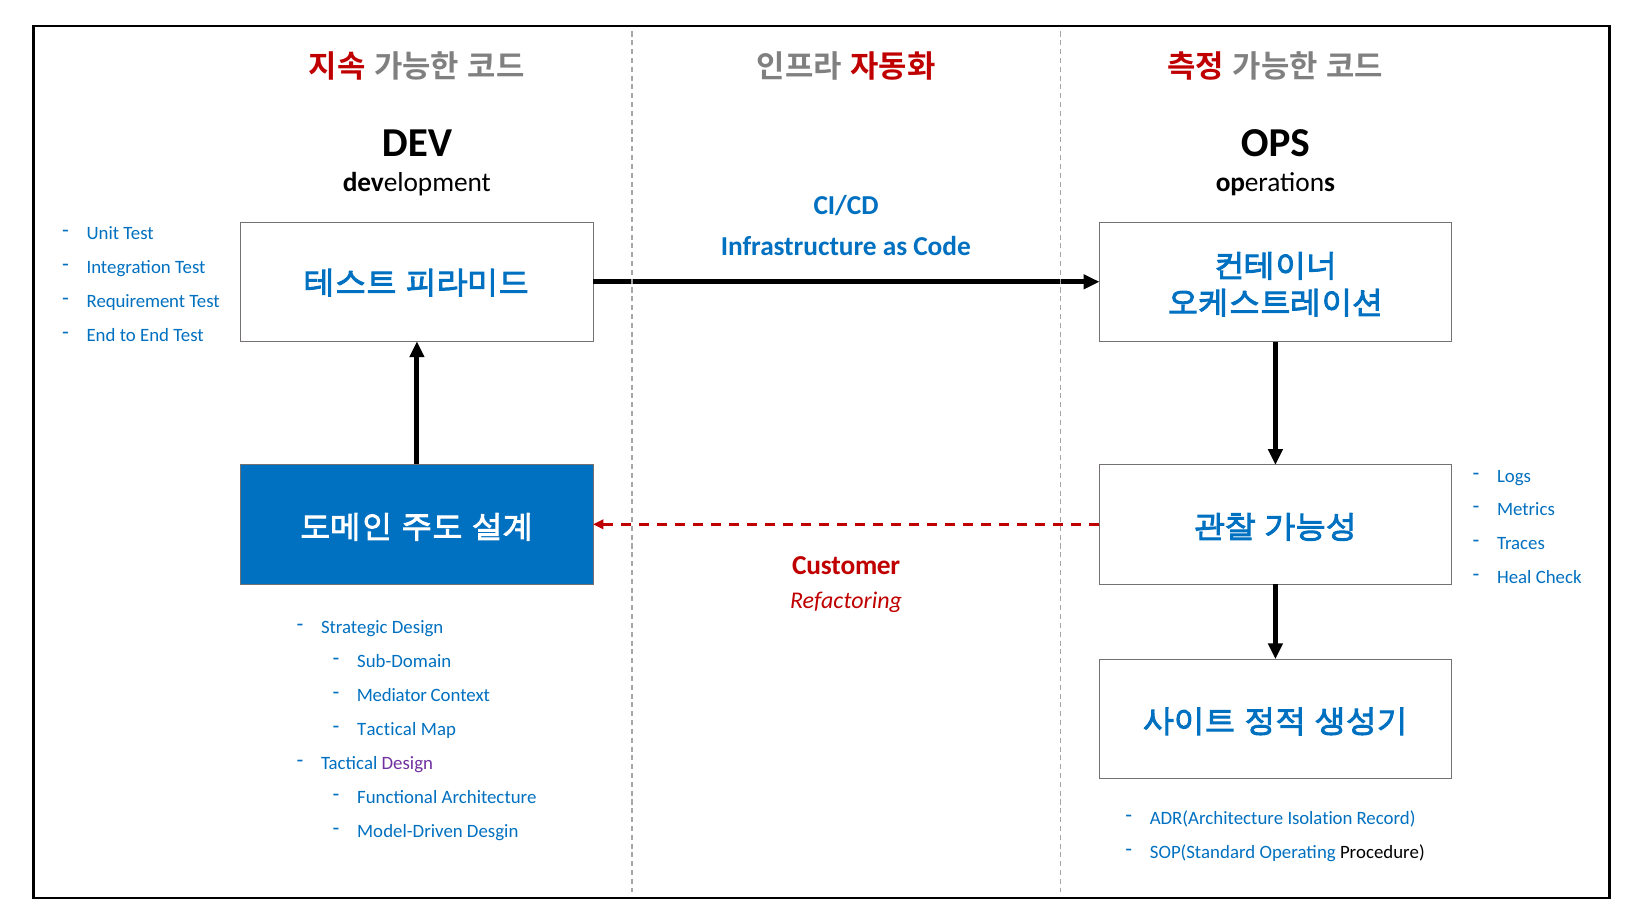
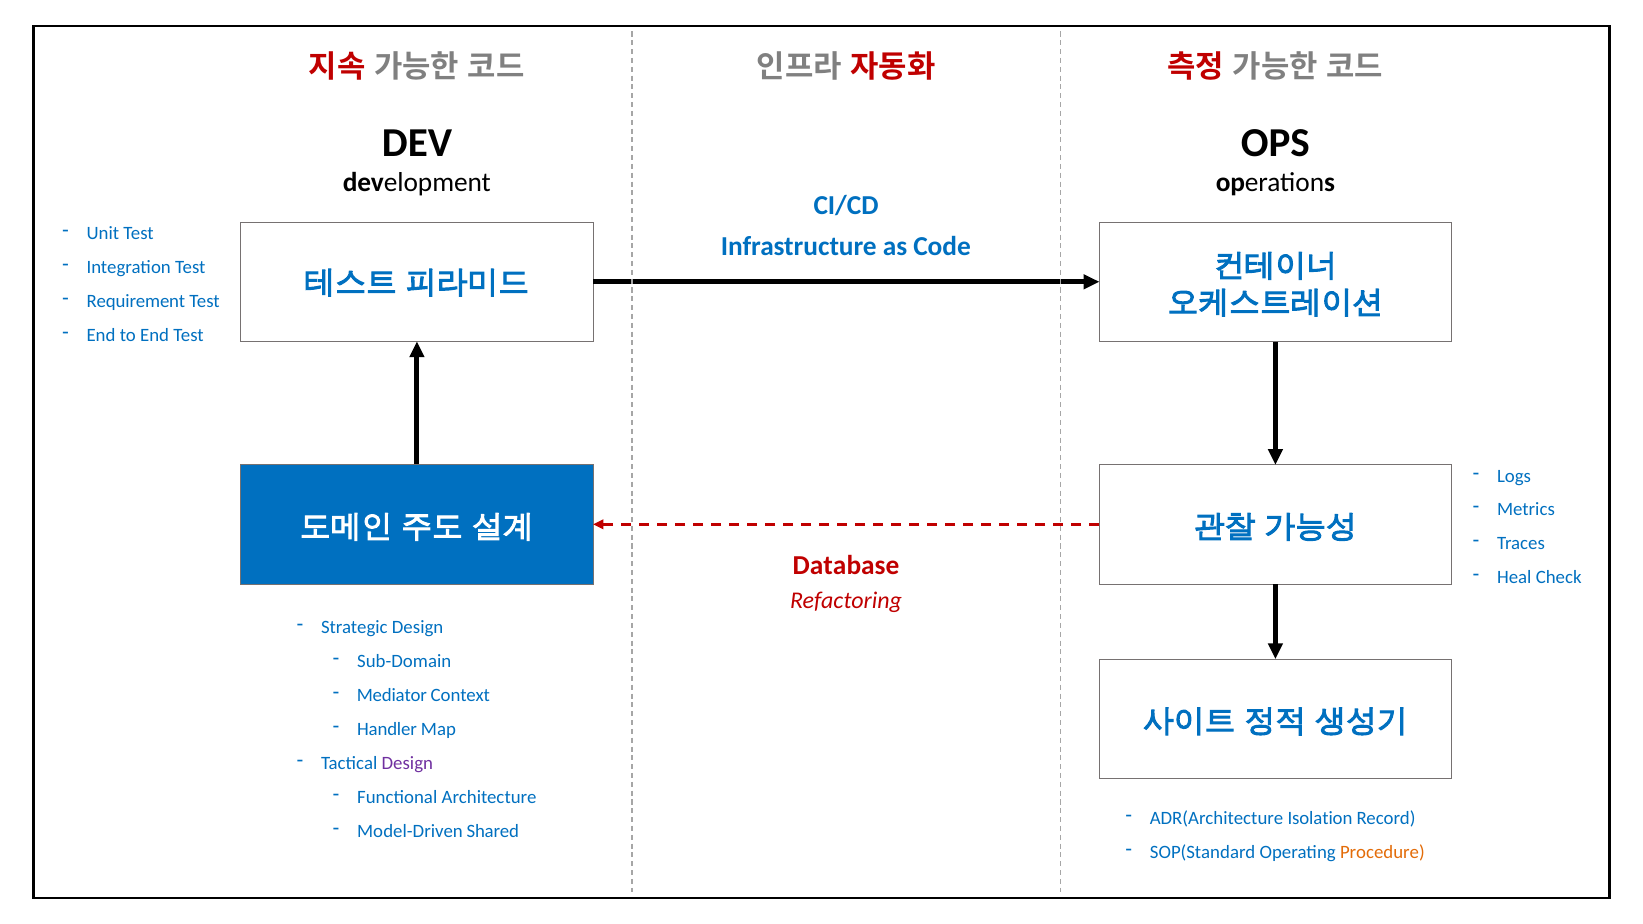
Customer: Customer -> Database
Tactical at (387, 730): Tactical -> Handler
Desgin: Desgin -> Shared
Procedure colour: black -> orange
